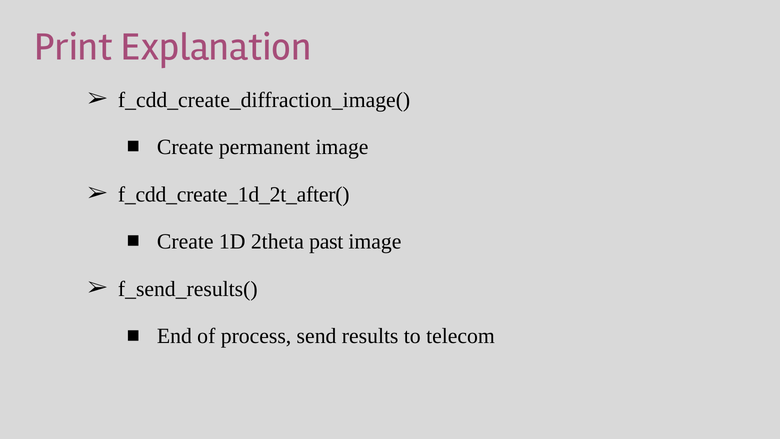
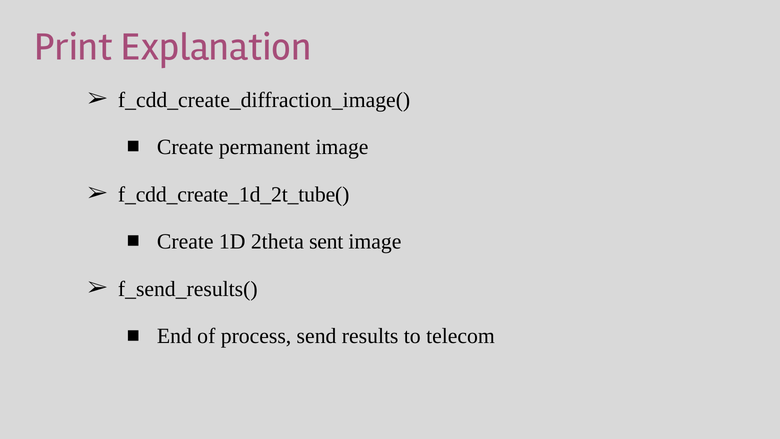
f_cdd_create_1d_2t_after(: f_cdd_create_1d_2t_after( -> f_cdd_create_1d_2t_tube(
past: past -> sent
